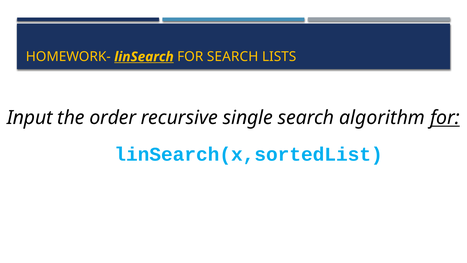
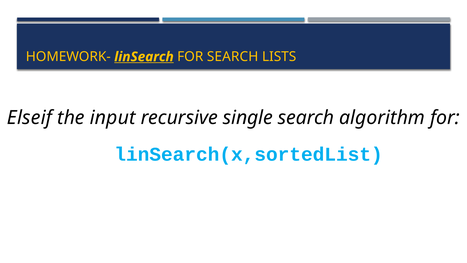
Input: Input -> Elseif
order: order -> input
for at (445, 118) underline: present -> none
